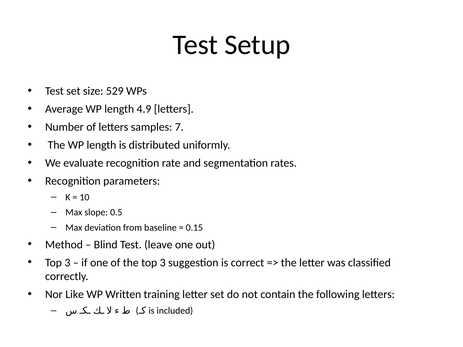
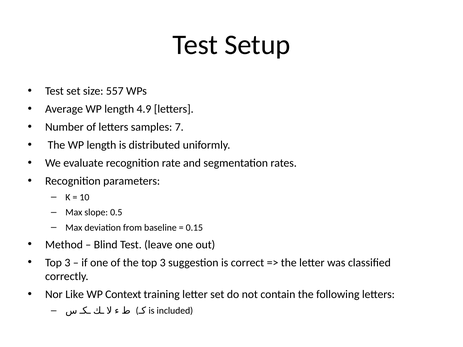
529: 529 -> 557
Written: Written -> Context
